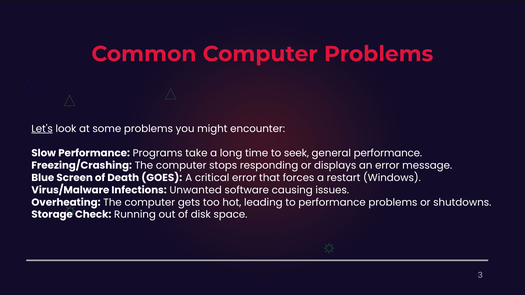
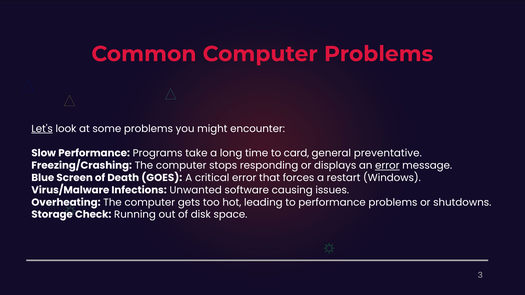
seek: seek -> card
general performance: performance -> preventative
error at (387, 166) underline: none -> present
